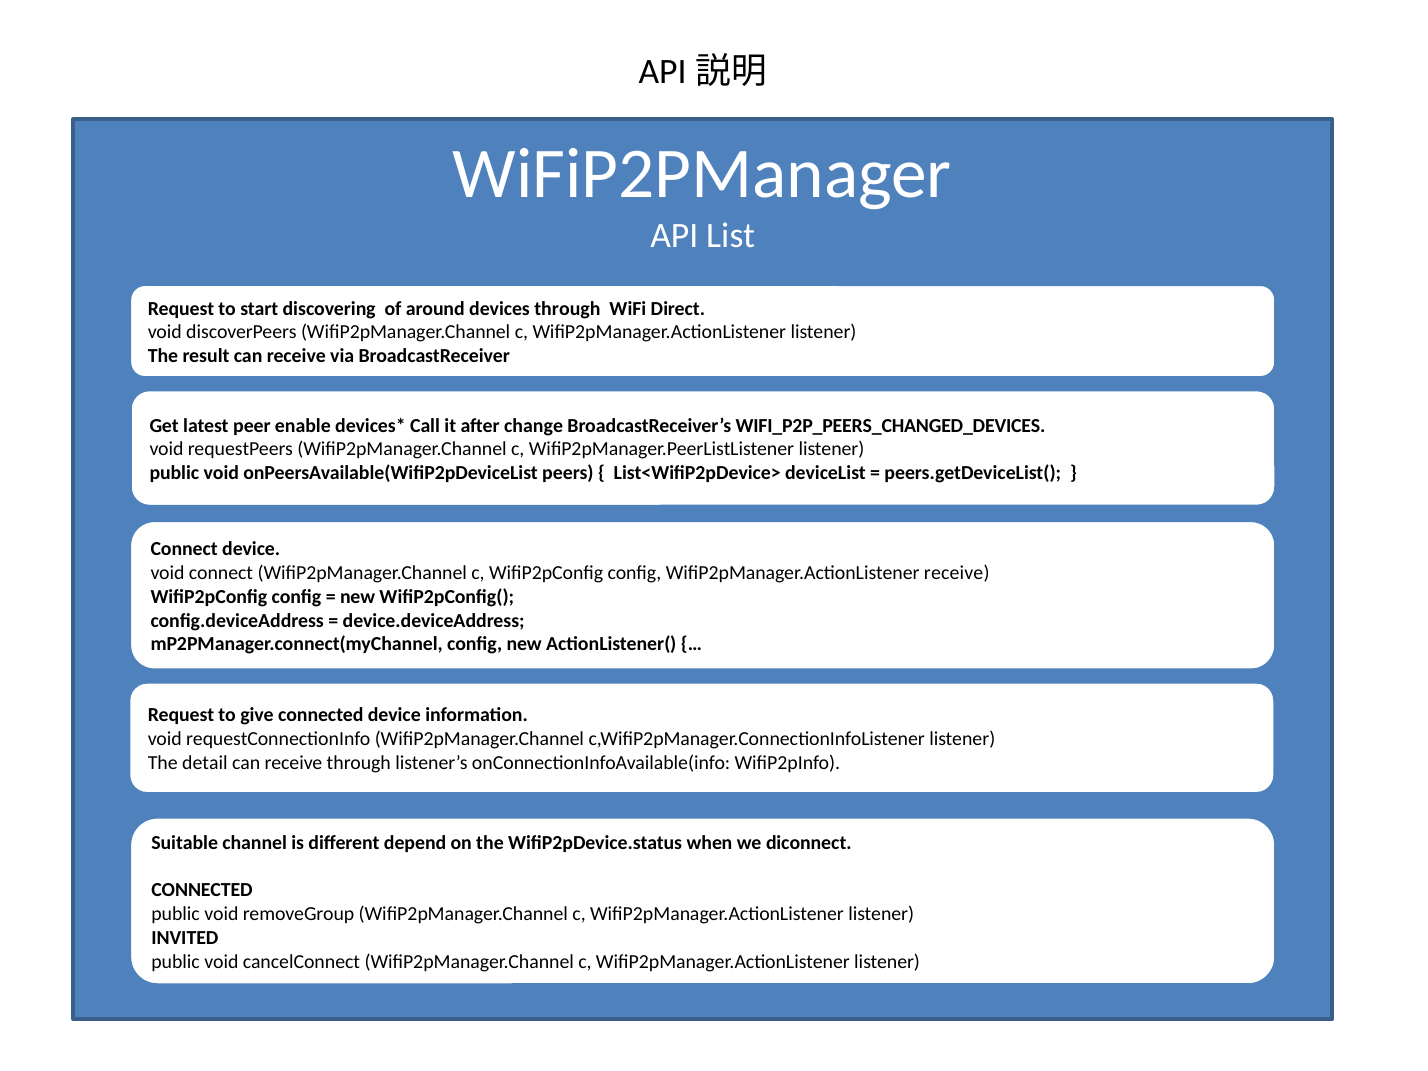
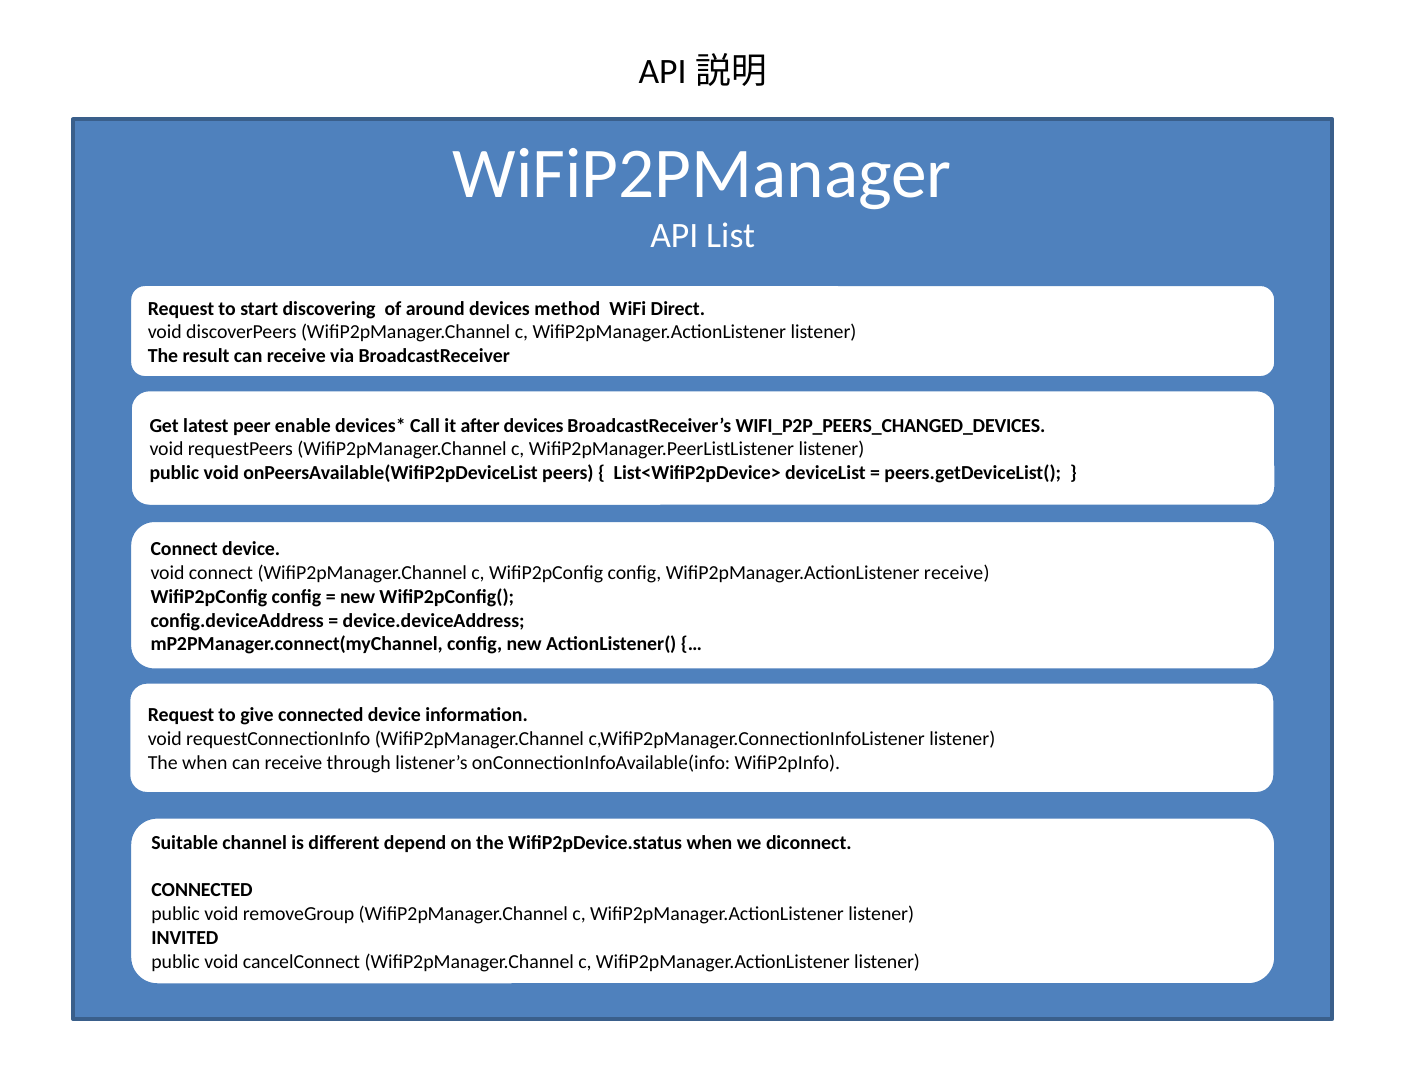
devices through: through -> method
after change: change -> devices
The detail: detail -> when
